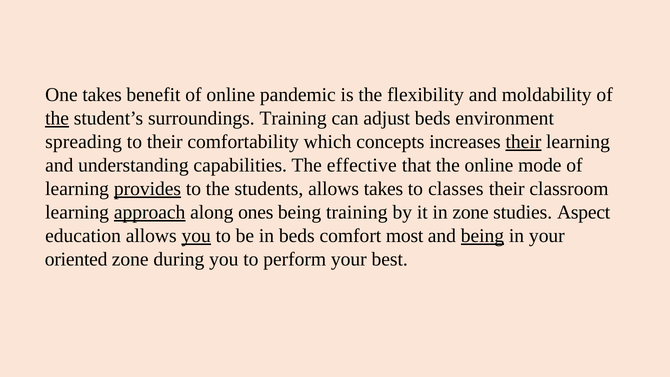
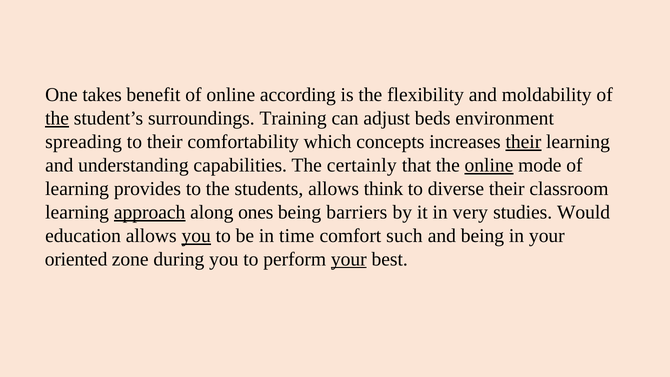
pandemic: pandemic -> according
effective: effective -> certainly
online at (489, 165) underline: none -> present
provides underline: present -> none
allows takes: takes -> think
classes: classes -> diverse
being training: training -> barriers
in zone: zone -> very
Aspect: Aspect -> Would
in beds: beds -> time
most: most -> such
being at (482, 236) underline: present -> none
your at (349, 259) underline: none -> present
